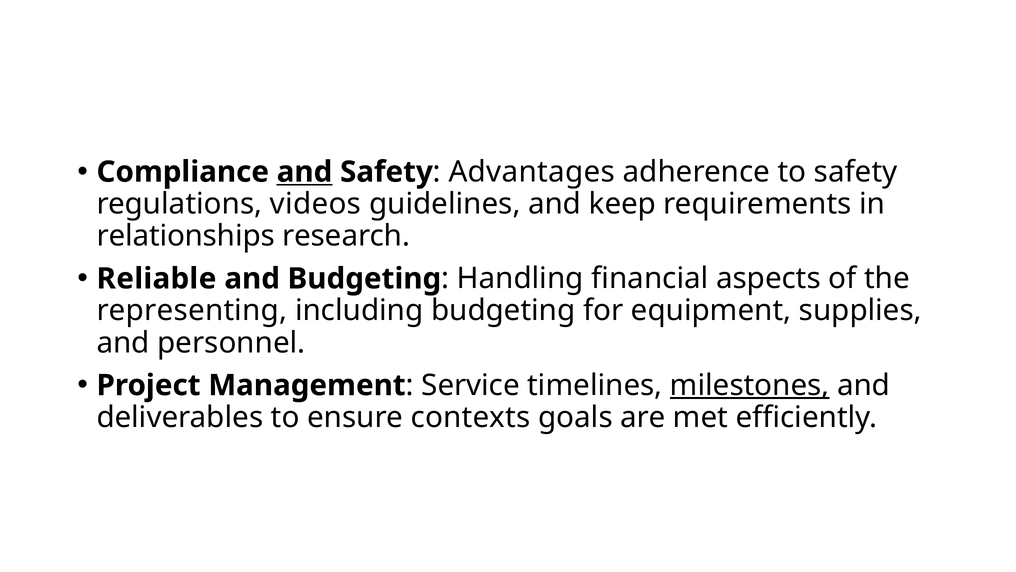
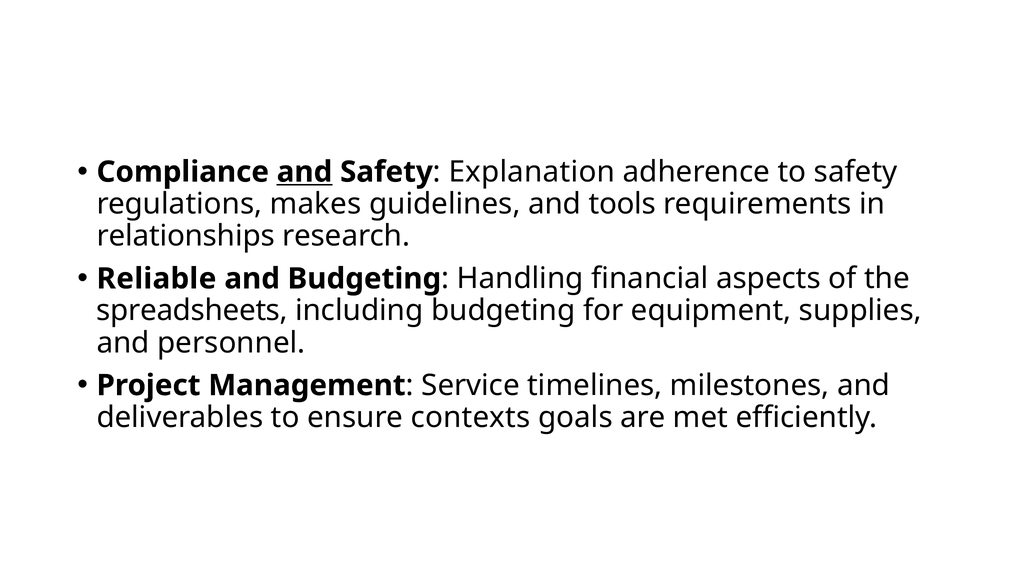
Advantages: Advantages -> Explanation
videos: videos -> makes
keep: keep -> tools
representing: representing -> spreadsheets
milestones underline: present -> none
